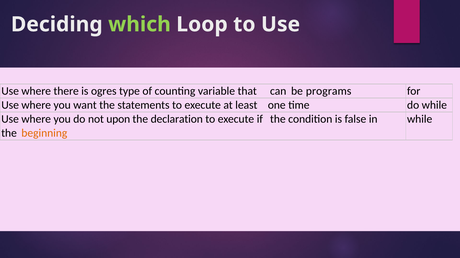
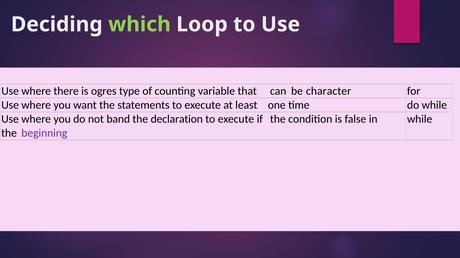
programs: programs -> character
upon: upon -> band
beginning colour: orange -> purple
